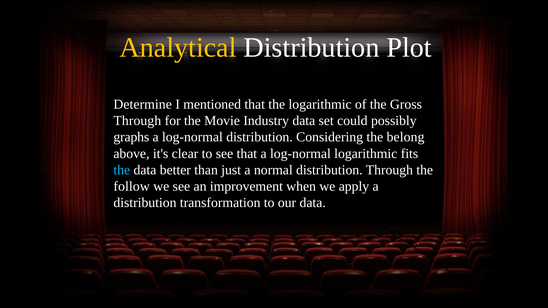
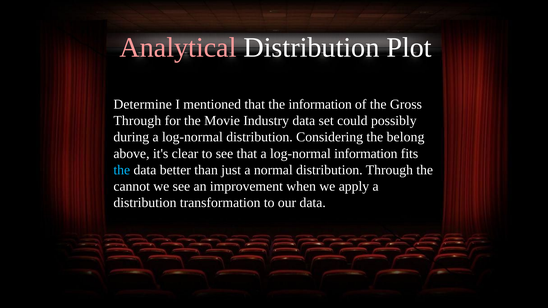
Analytical colour: yellow -> pink
the logarithmic: logarithmic -> information
graphs: graphs -> during
log-normal logarithmic: logarithmic -> information
follow: follow -> cannot
